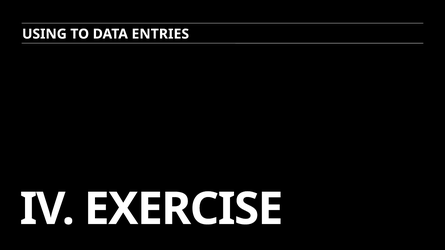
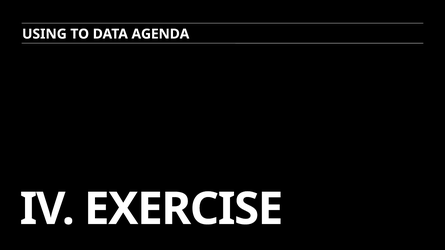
ENTRIES: ENTRIES -> AGENDA
